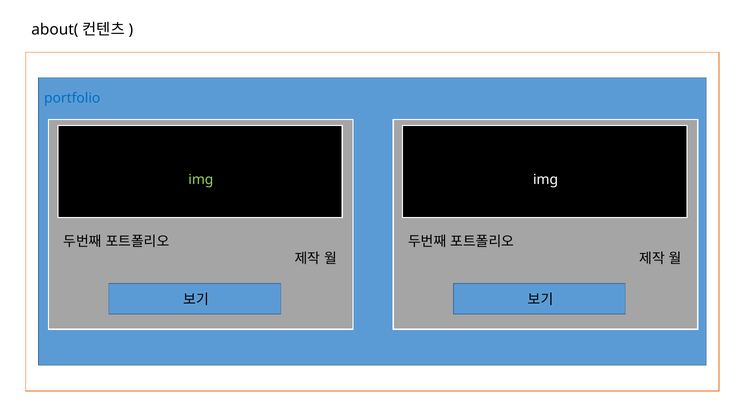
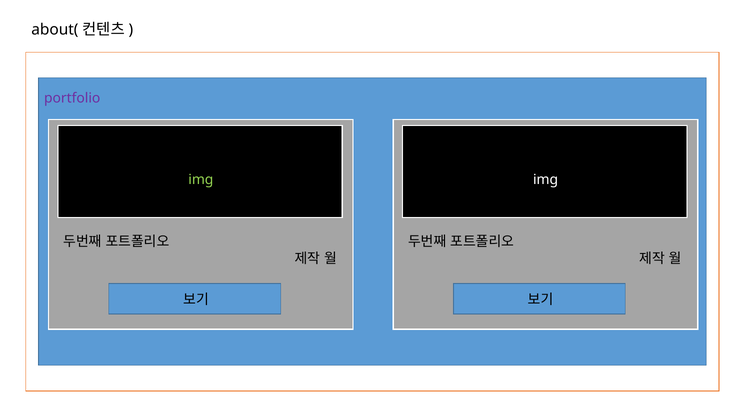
portfolio colour: blue -> purple
